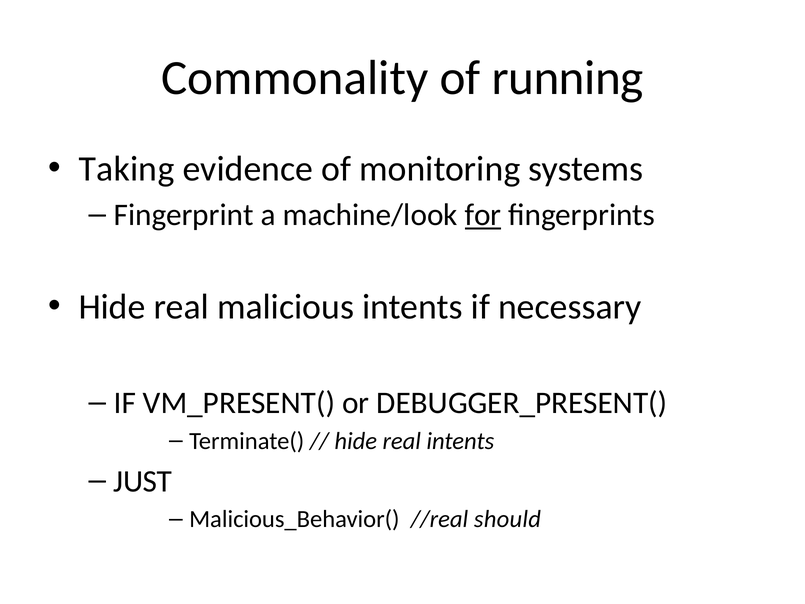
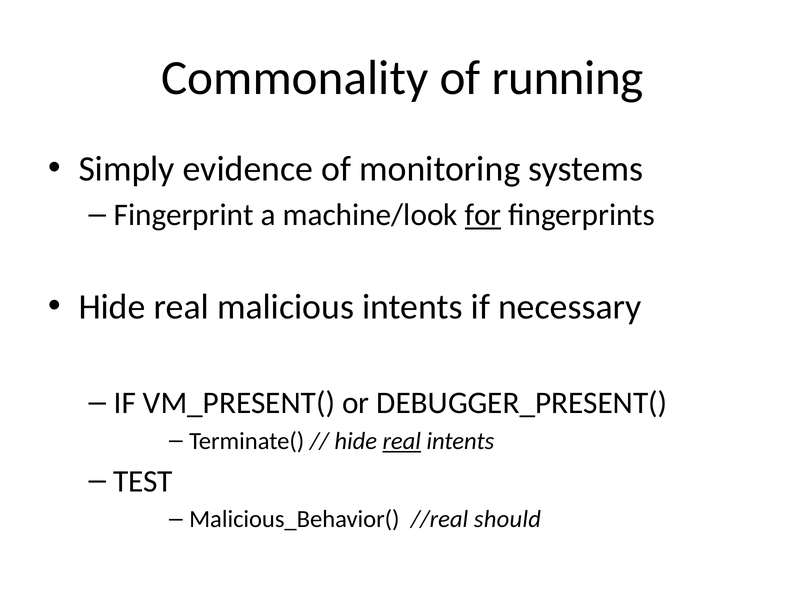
Taking: Taking -> Simply
real at (402, 441) underline: none -> present
JUST: JUST -> TEST
